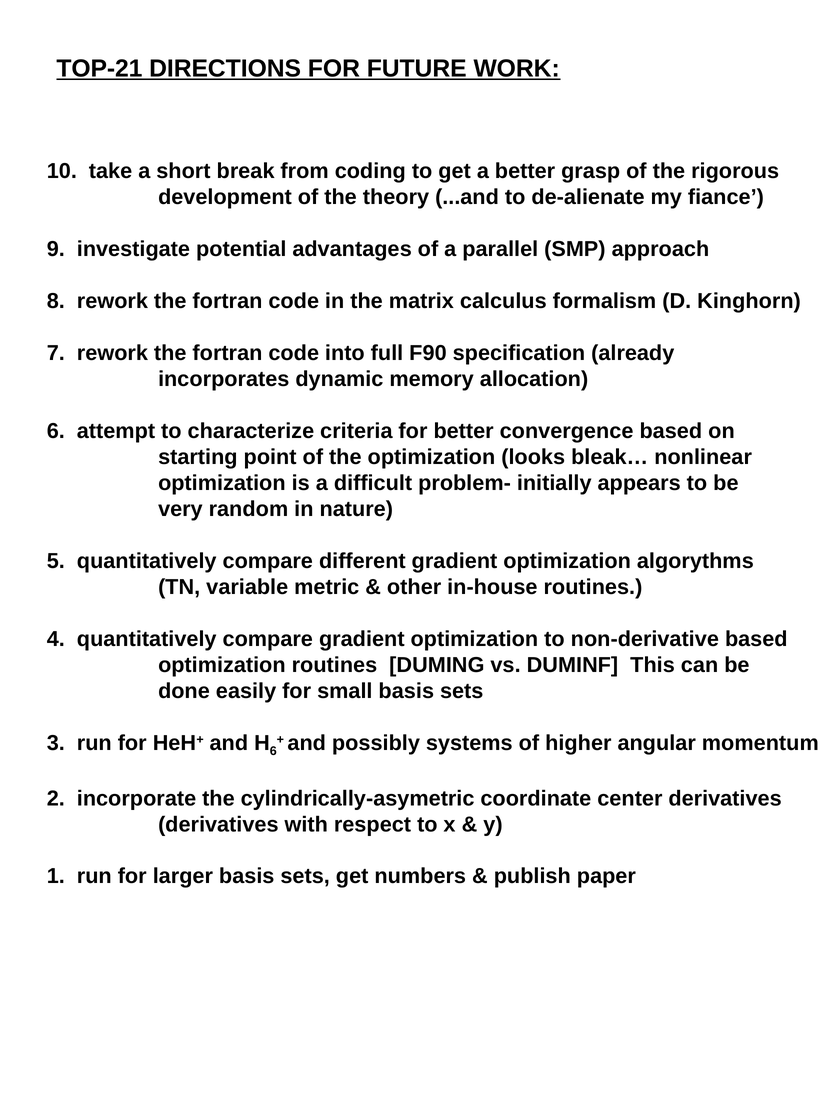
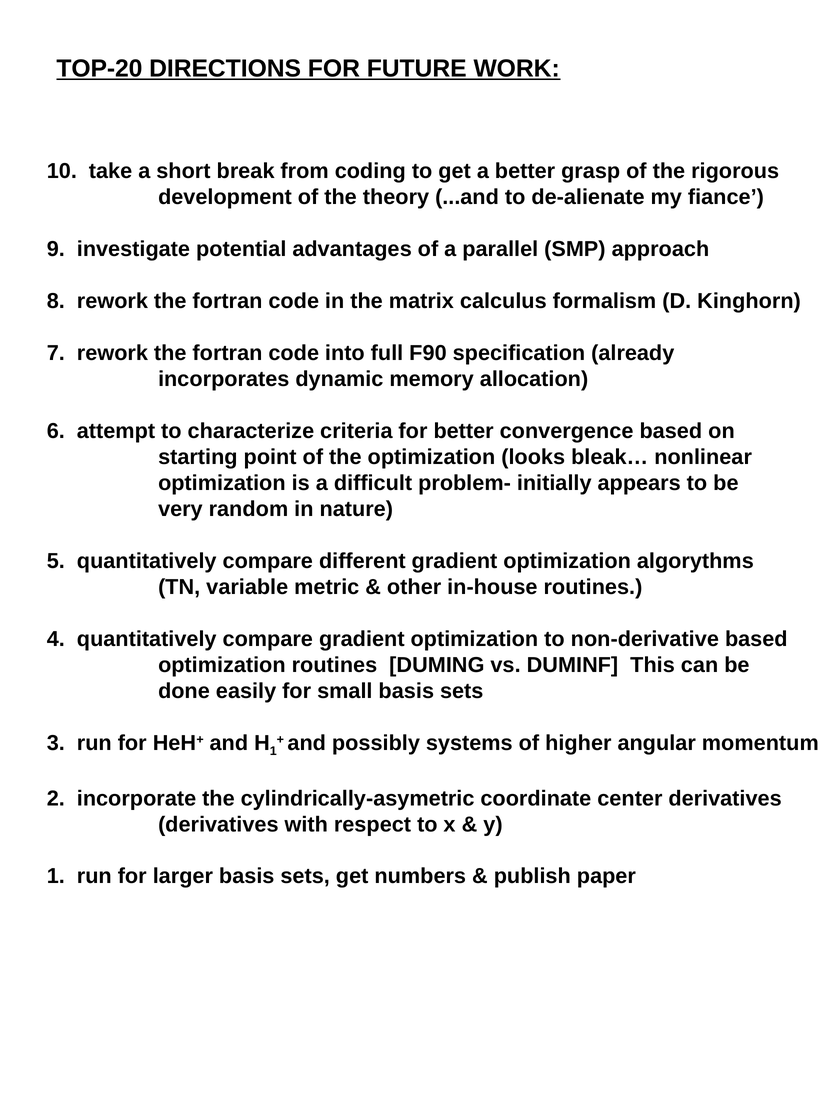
TOP-21: TOP-21 -> TOP-20
6 at (273, 751): 6 -> 1
